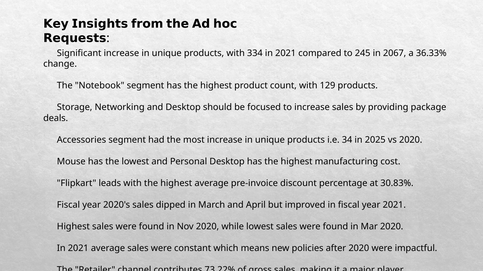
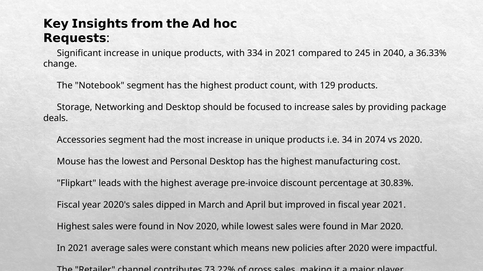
2067: 2067 -> 2040
2025: 2025 -> 2074
